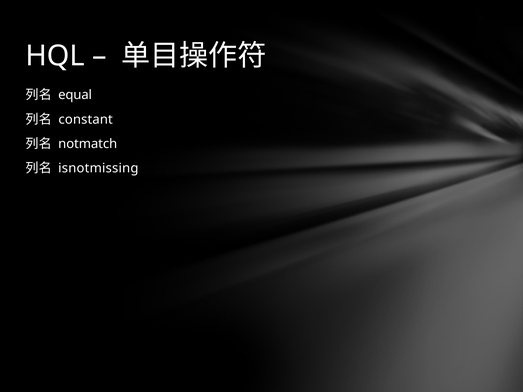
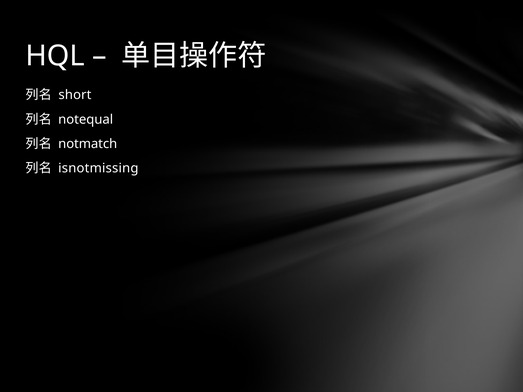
equal: equal -> short
constant: constant -> notequal
